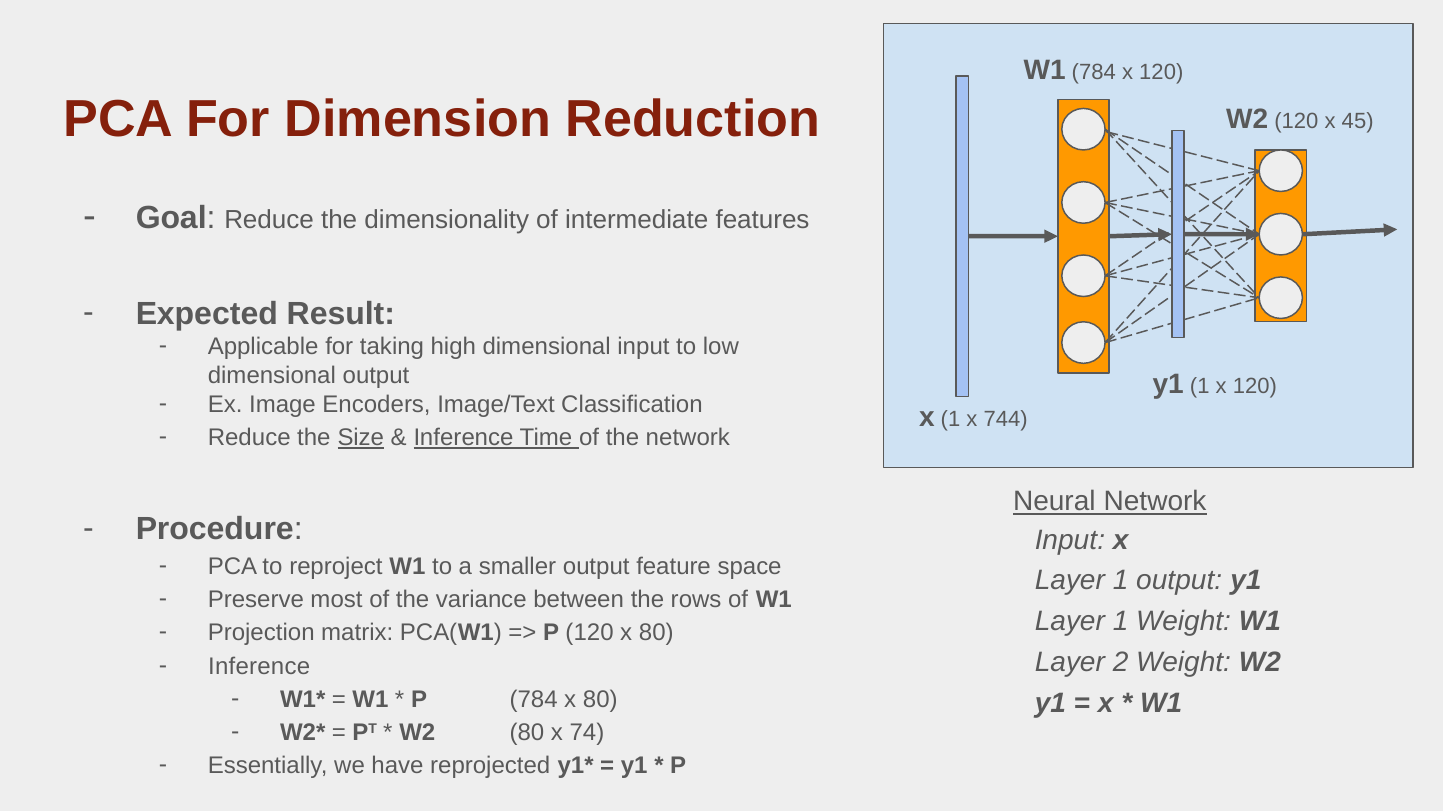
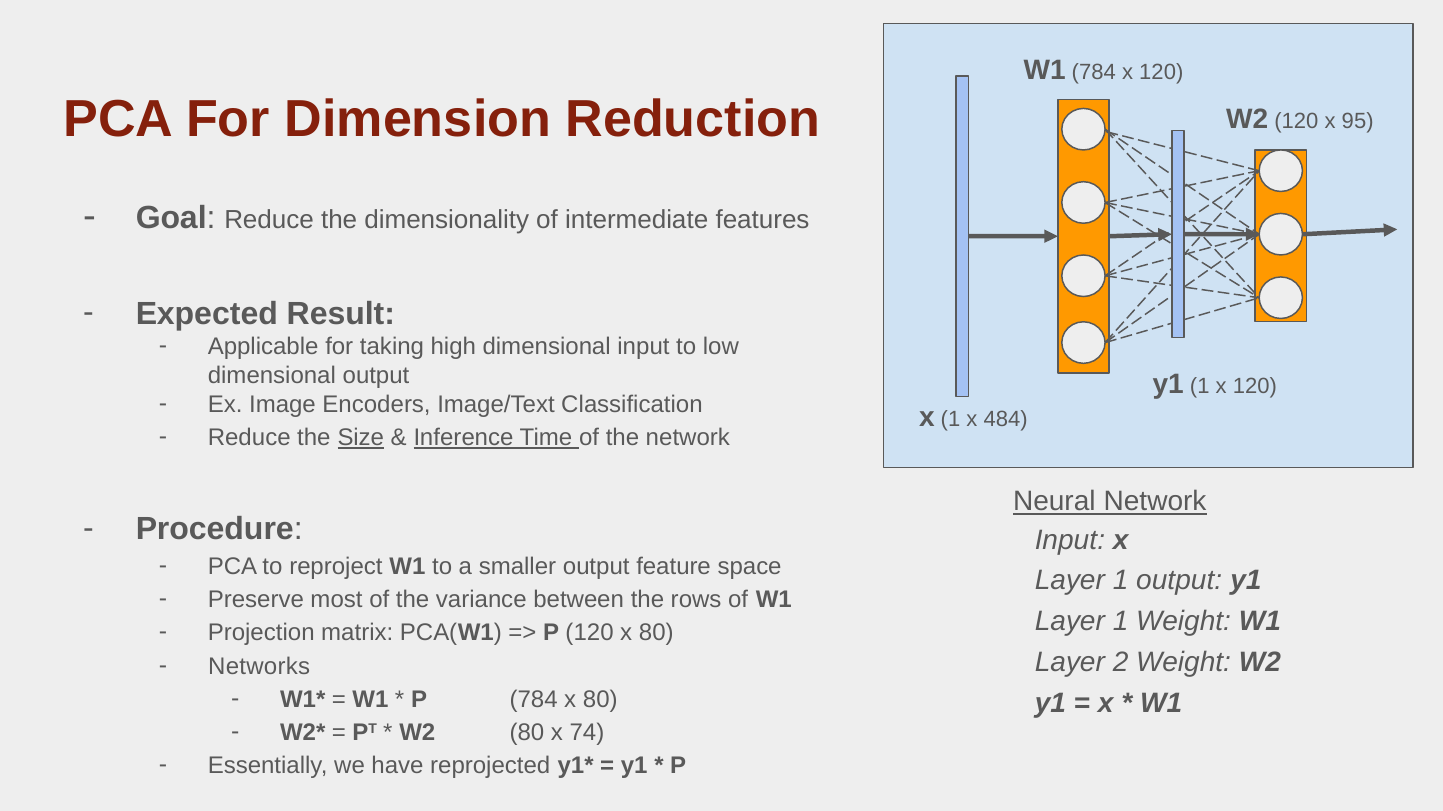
45: 45 -> 95
744: 744 -> 484
Inference at (259, 667): Inference -> Networks
